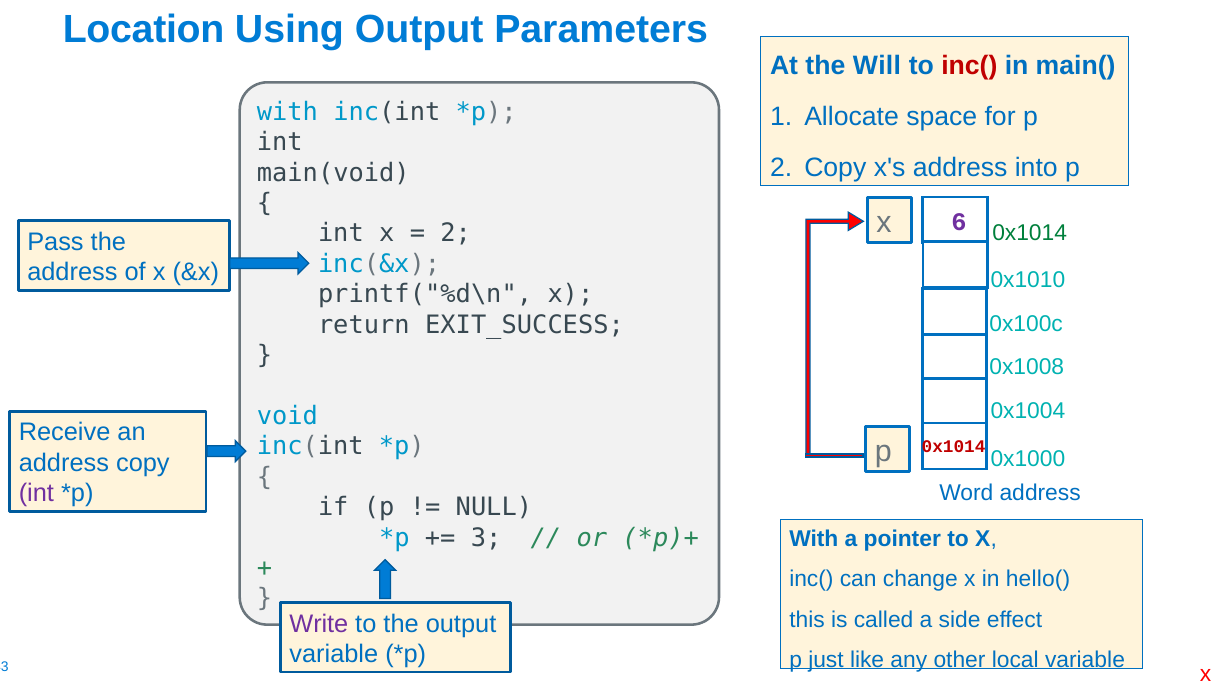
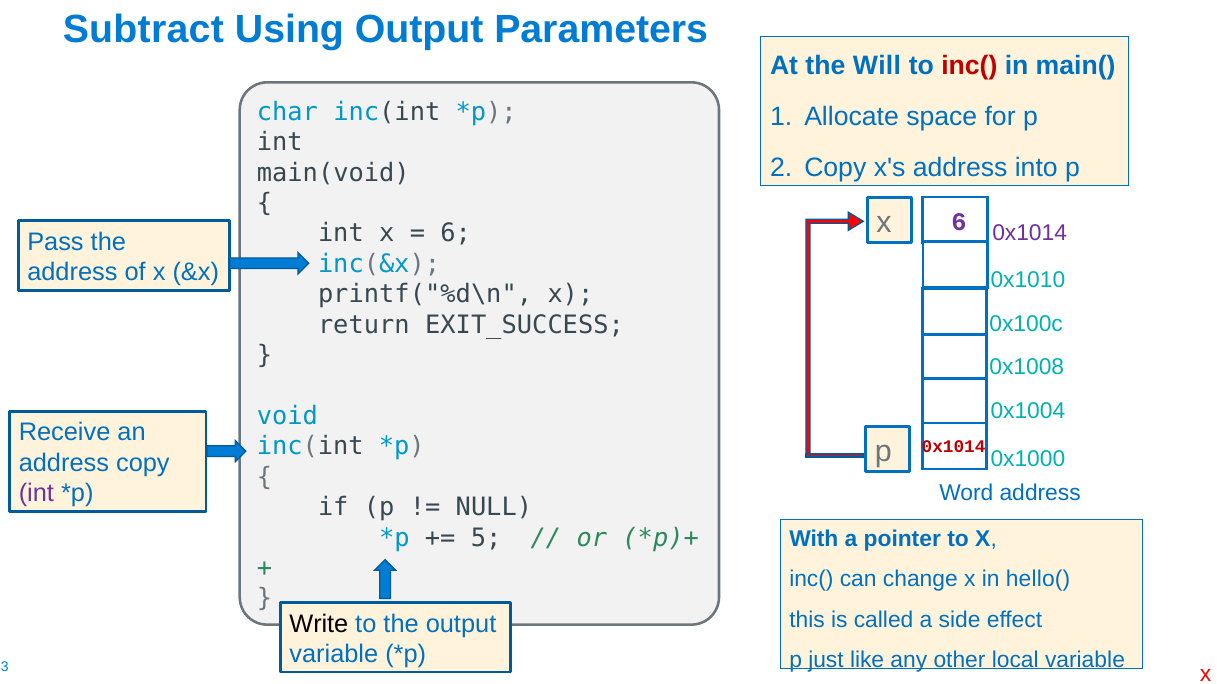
Location: Location -> Subtract
with at (287, 112): with -> char
2 at (456, 234): 2 -> 6
0x1014 at (1030, 233) colour: green -> purple
3 at (486, 538): 3 -> 5
Write colour: purple -> black
